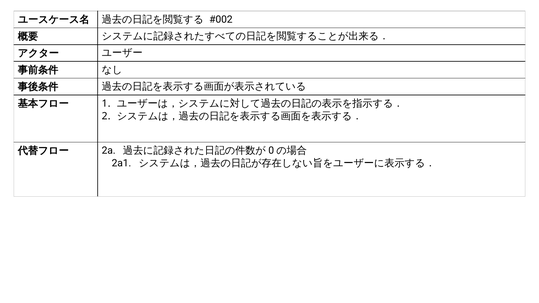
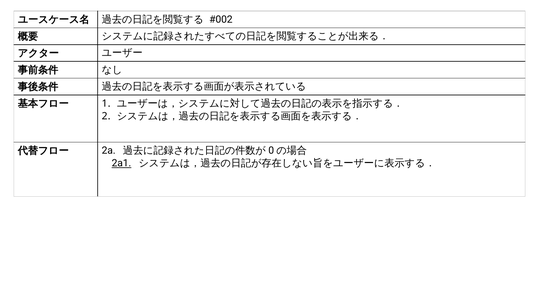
2a1 underline: none -> present
